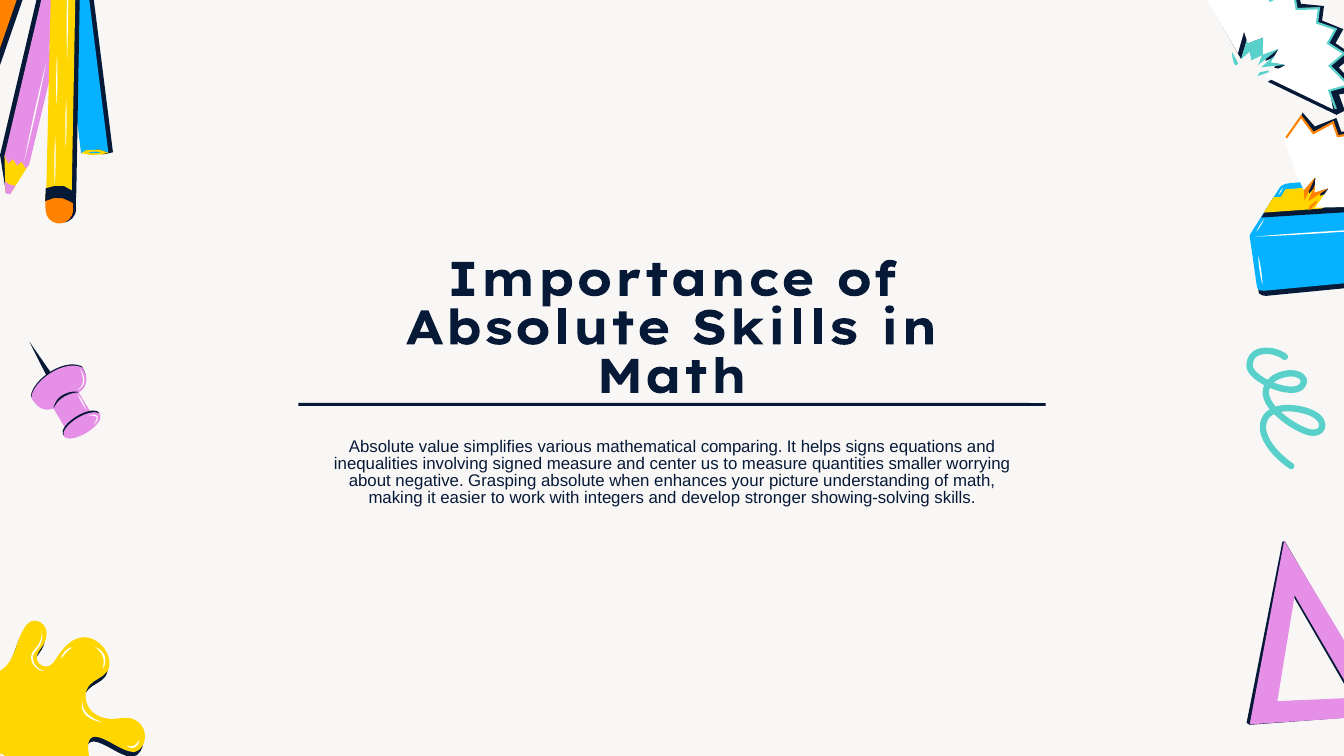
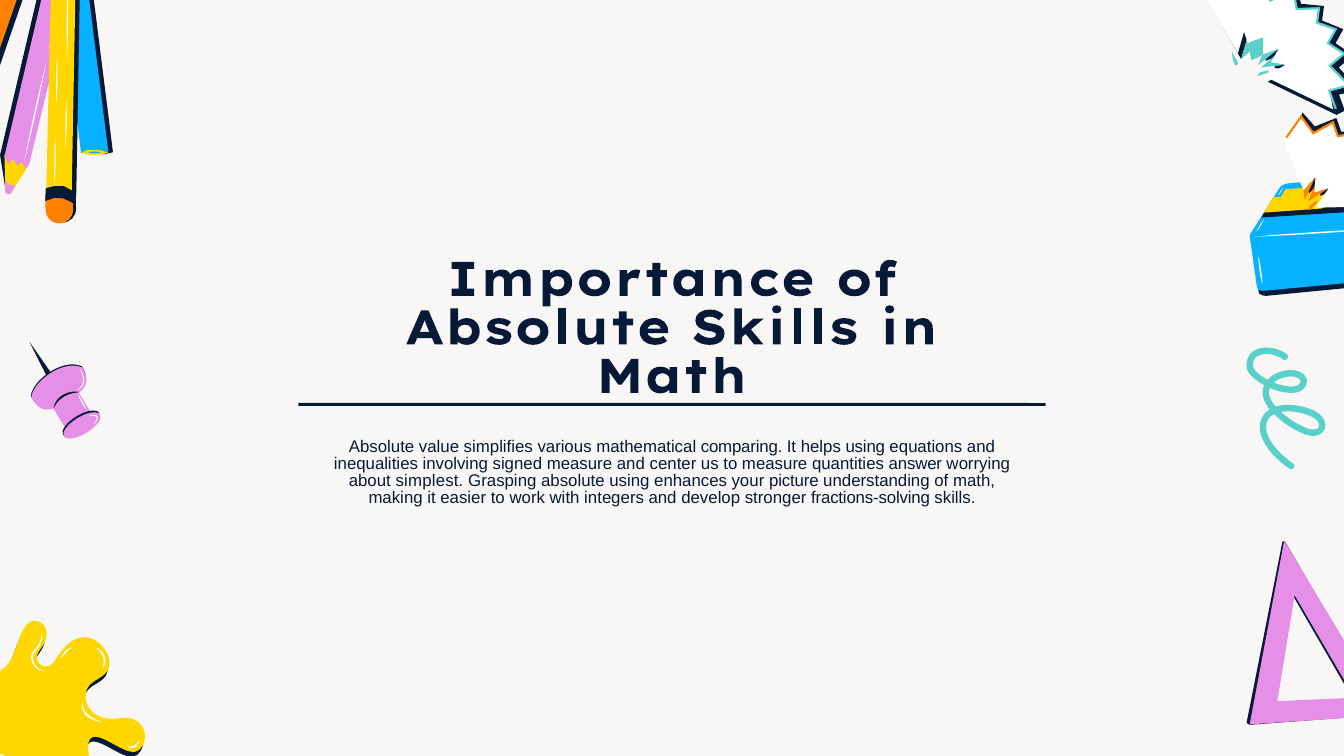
helps signs: signs -> using
smaller: smaller -> answer
negative: negative -> simplest
absolute when: when -> using
showing-solving: showing-solving -> fractions-solving
